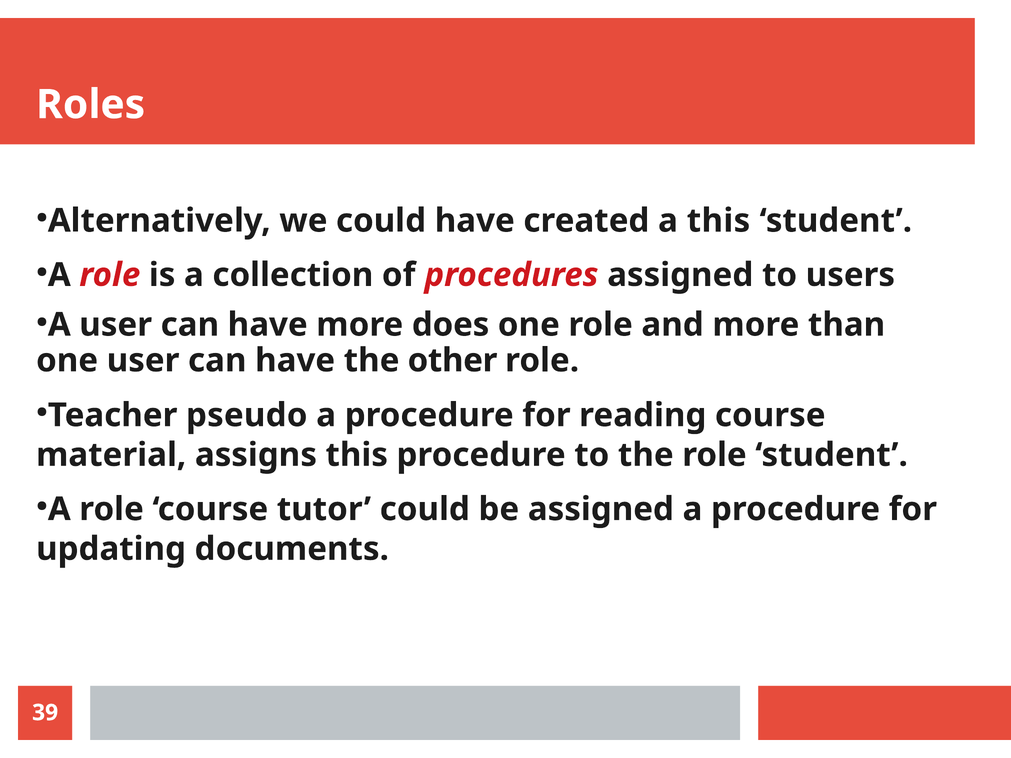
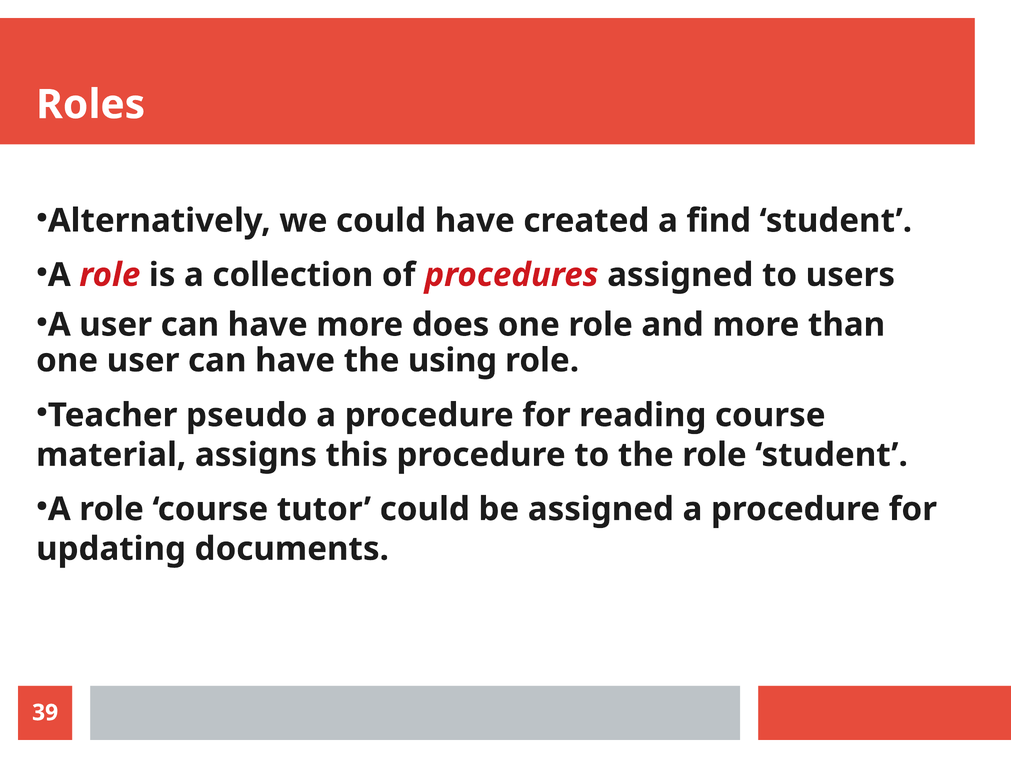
a this: this -> find
other: other -> using
